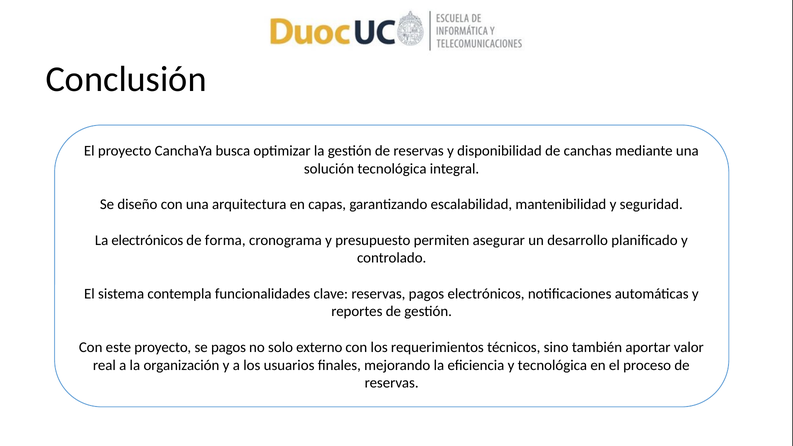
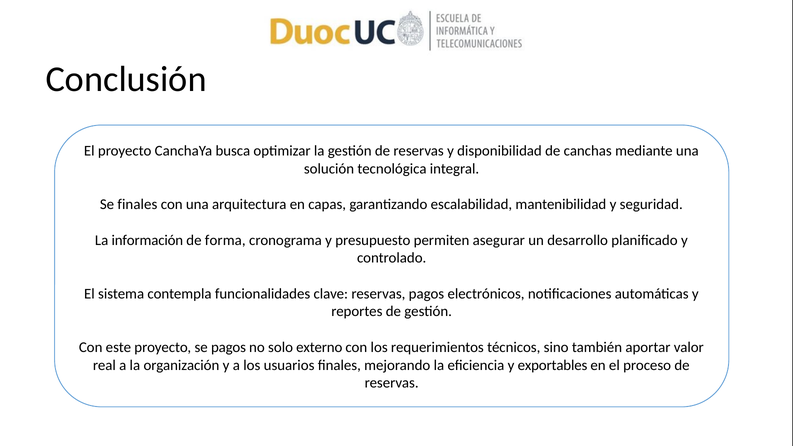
Se diseño: diseño -> finales
La electrónicos: electrónicos -> información
y tecnológica: tecnológica -> exportables
